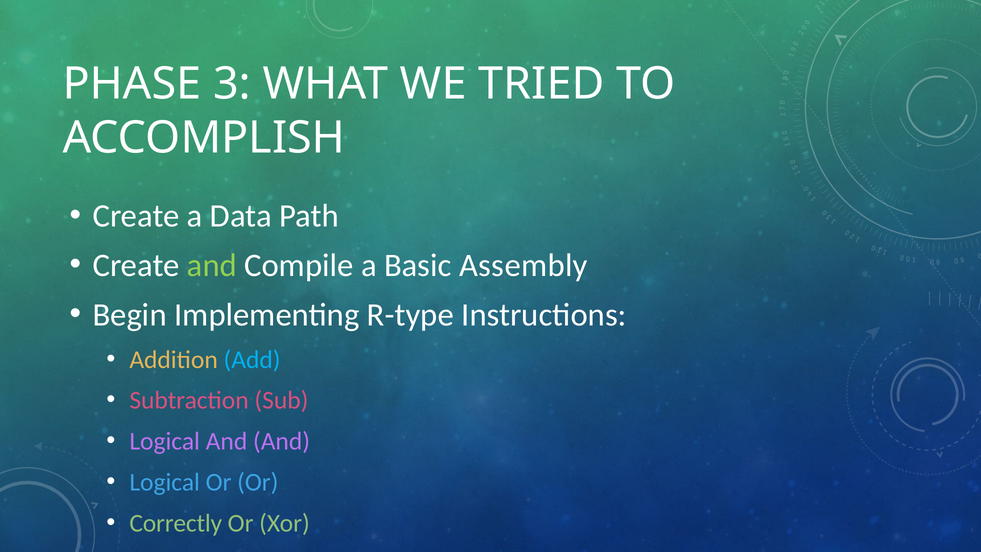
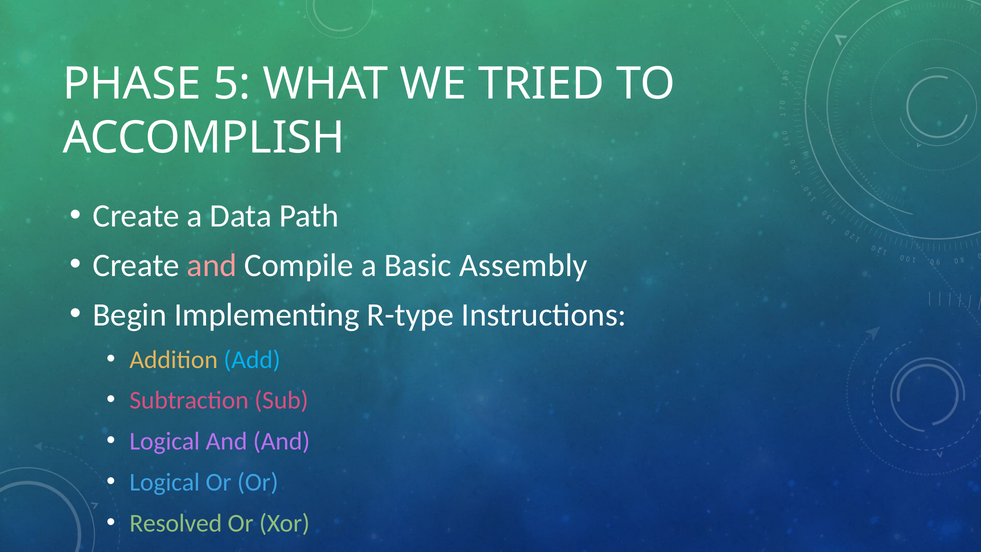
3: 3 -> 5
and at (212, 265) colour: light green -> pink
Correctly: Correctly -> Resolved
